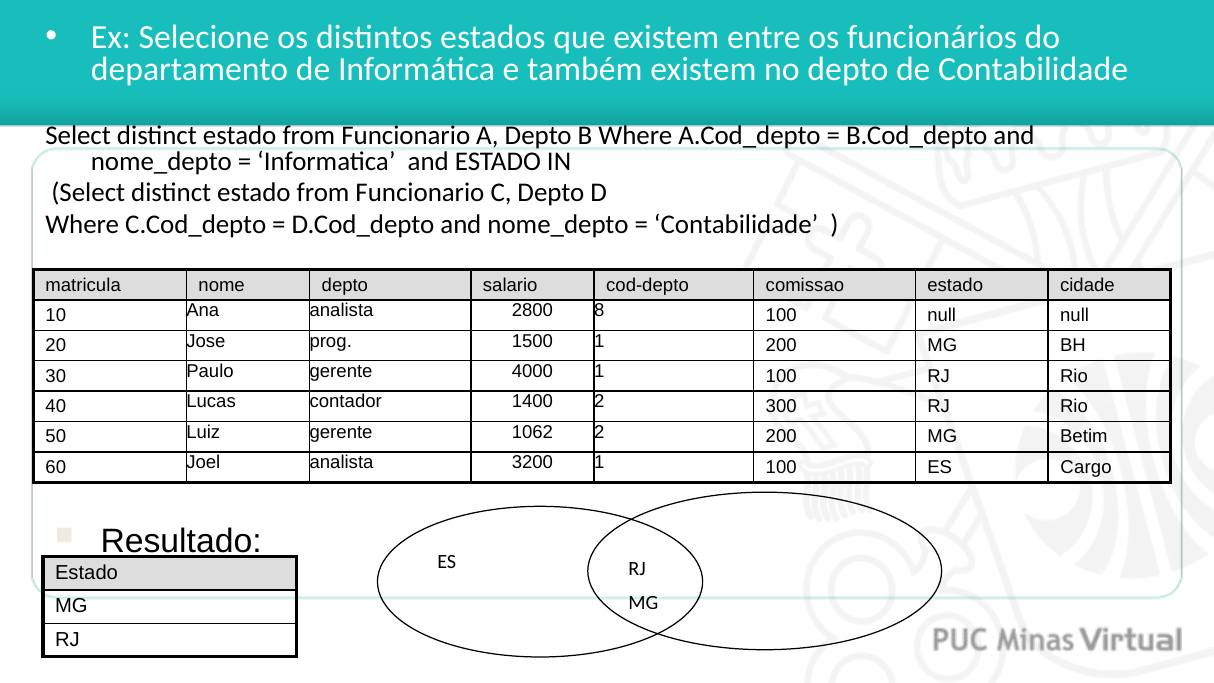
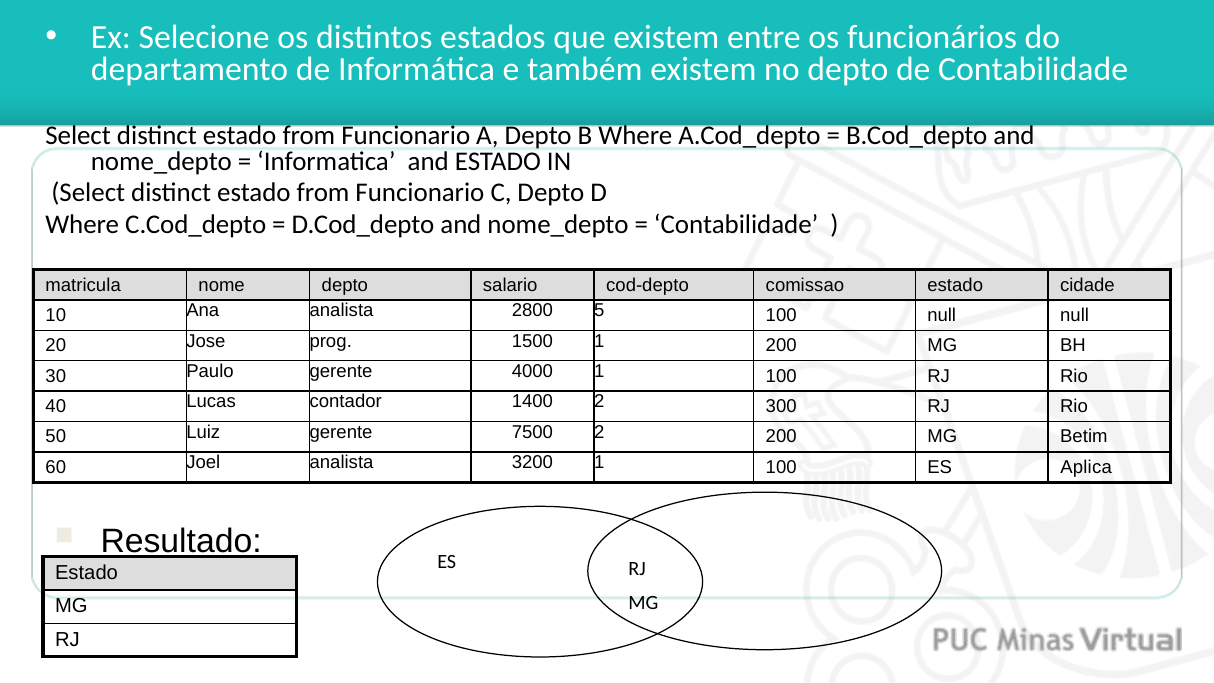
8: 8 -> 5
1062: 1062 -> 7500
Cargo: Cargo -> Aplica
